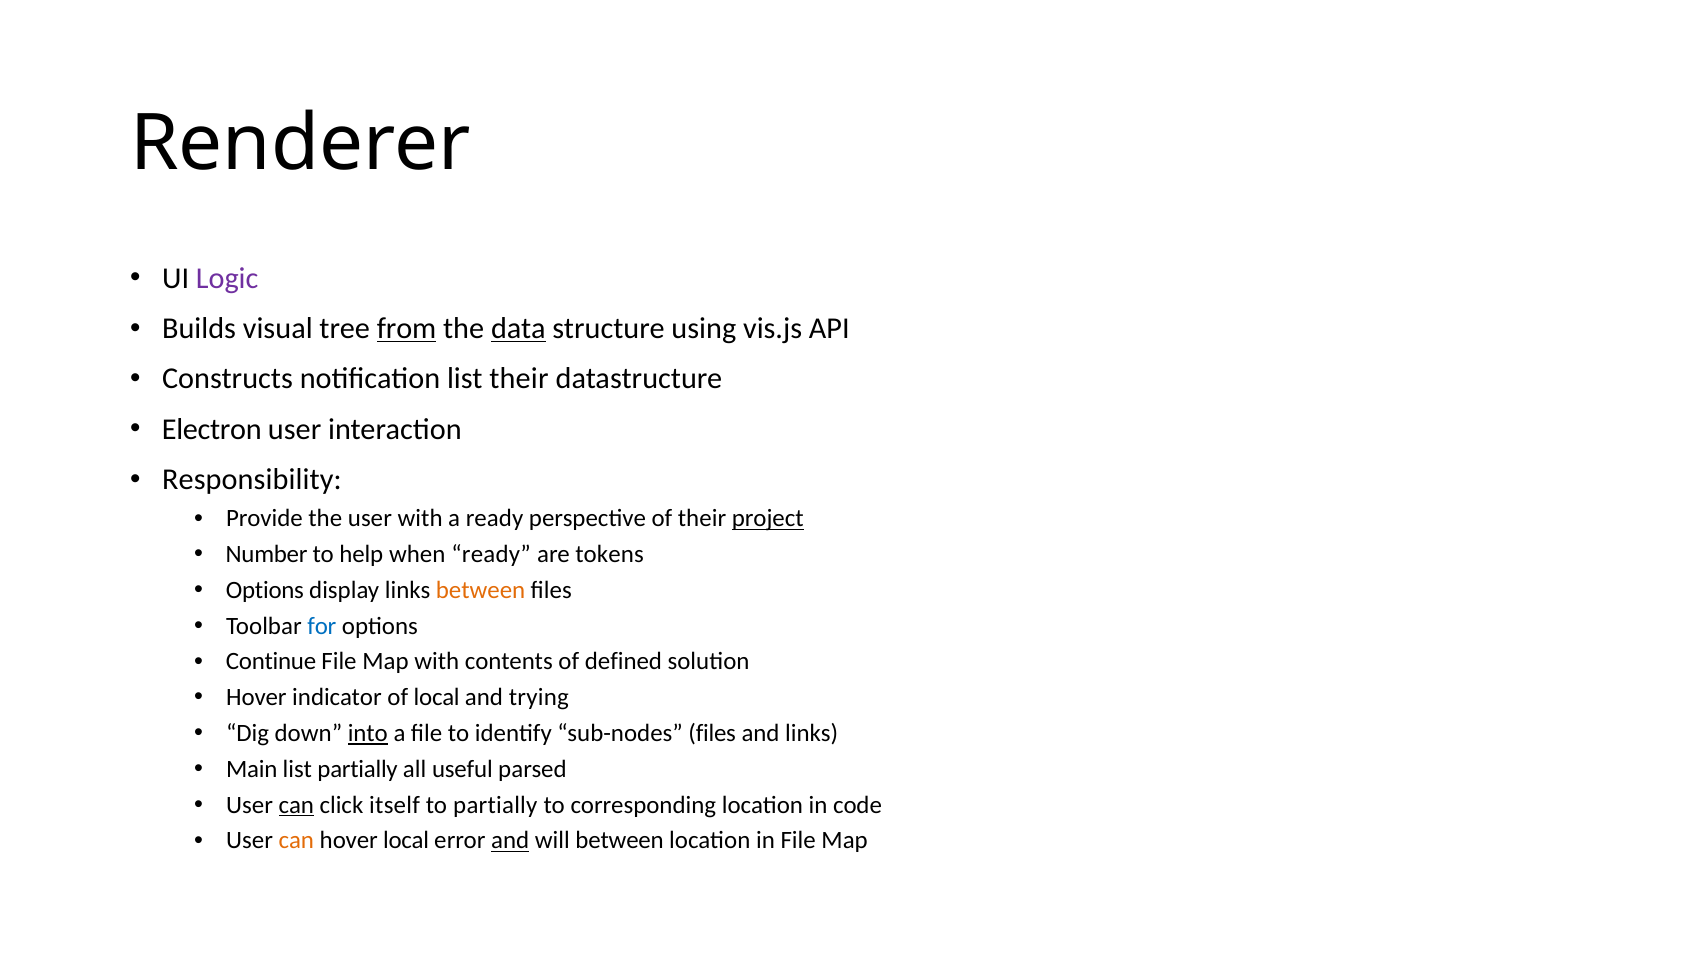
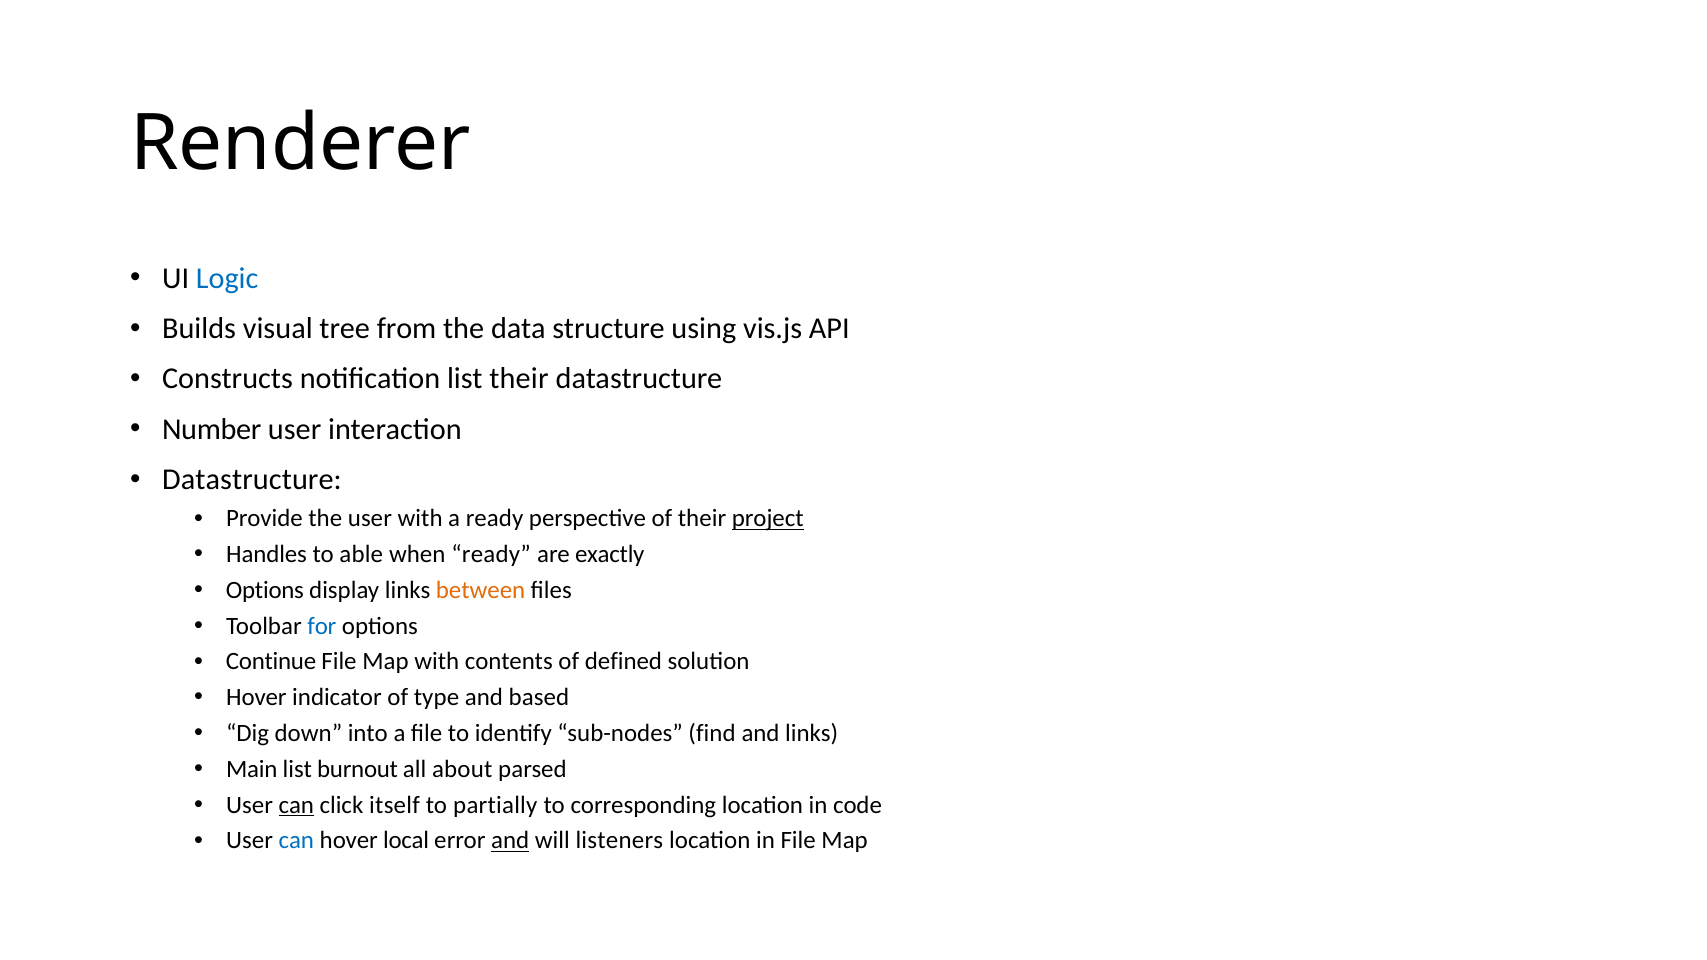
Logic colour: purple -> blue
from underline: present -> none
data underline: present -> none
Electron: Electron -> Number
Responsibility at (252, 480): Responsibility -> Datastructure
Number: Number -> Handles
help: help -> able
tokens: tokens -> exactly
of local: local -> type
trying: trying -> based
into underline: present -> none
sub-nodes files: files -> find
list partially: partially -> burnout
useful: useful -> about
can at (296, 841) colour: orange -> blue
will between: between -> listeners
